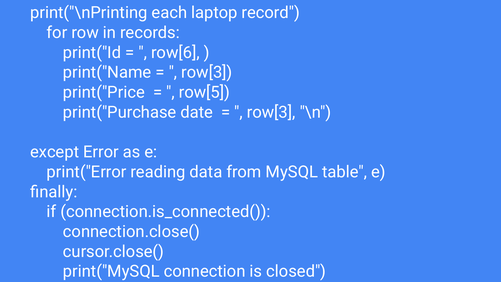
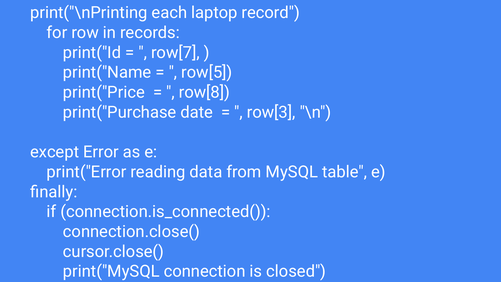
row[6: row[6 -> row[7
row[3 at (207, 72): row[3 -> row[5
row[5: row[5 -> row[8
